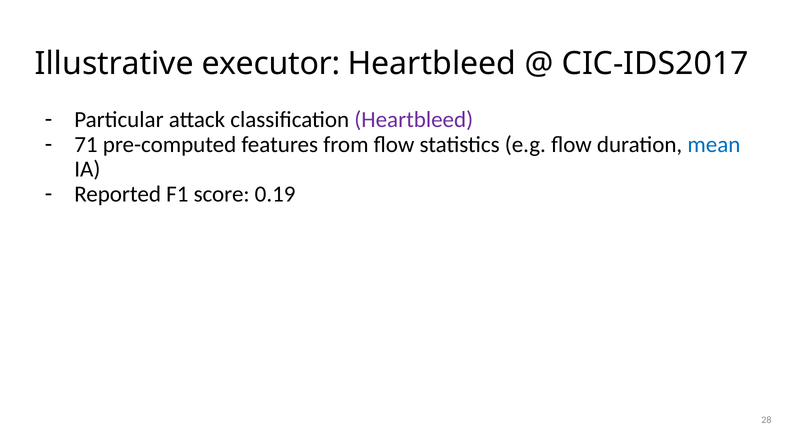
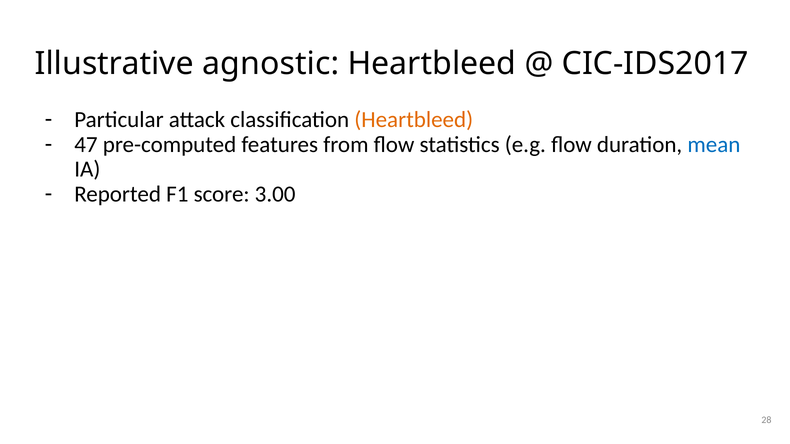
executor: executor -> agnostic
Heartbleed at (414, 120) colour: purple -> orange
71: 71 -> 47
0.19: 0.19 -> 3.00
